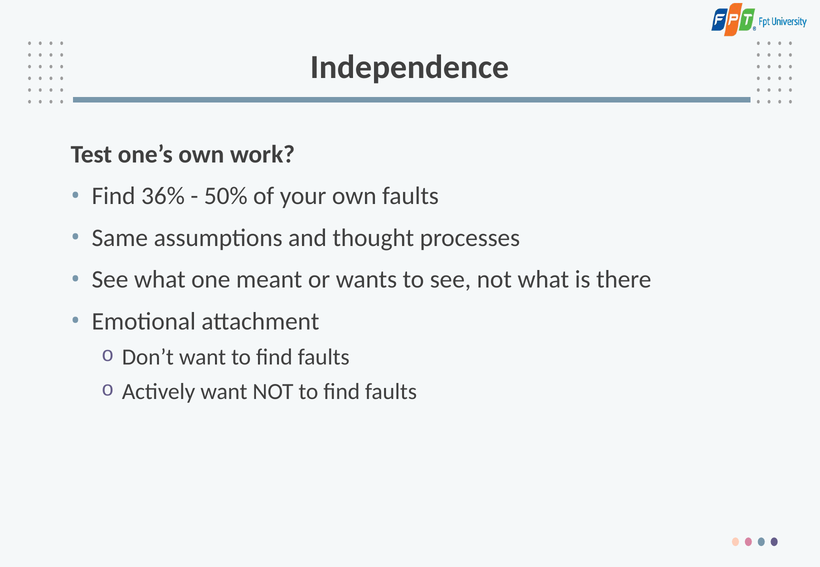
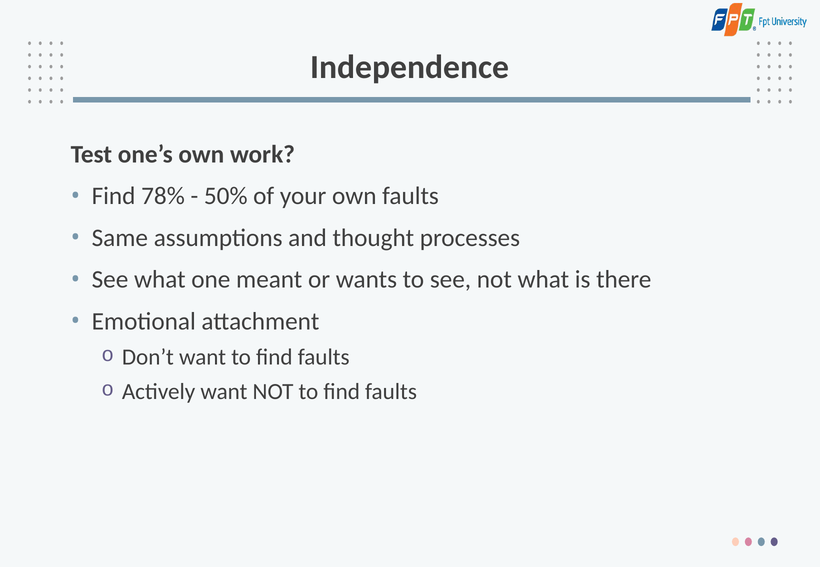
36%: 36% -> 78%
